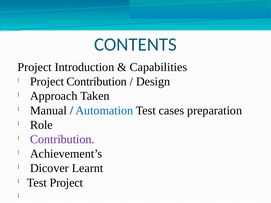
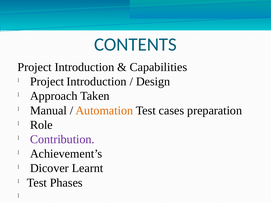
Contribution at (97, 82): Contribution -> Introduction
Automation colour: blue -> orange
Test Project: Project -> Phases
